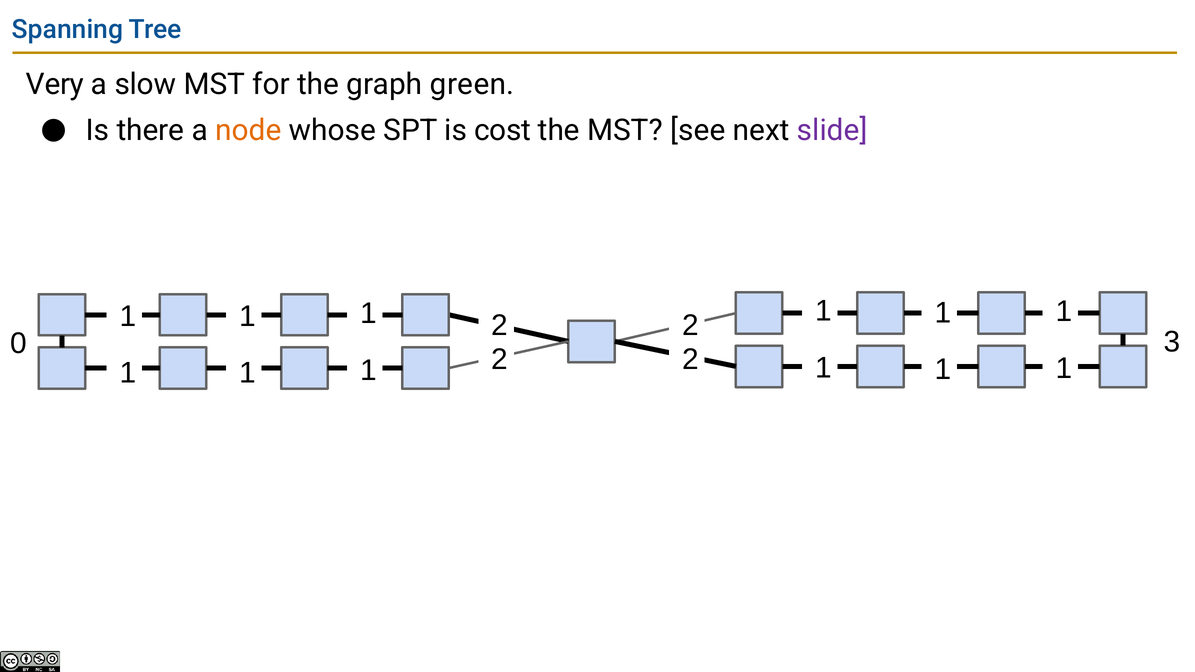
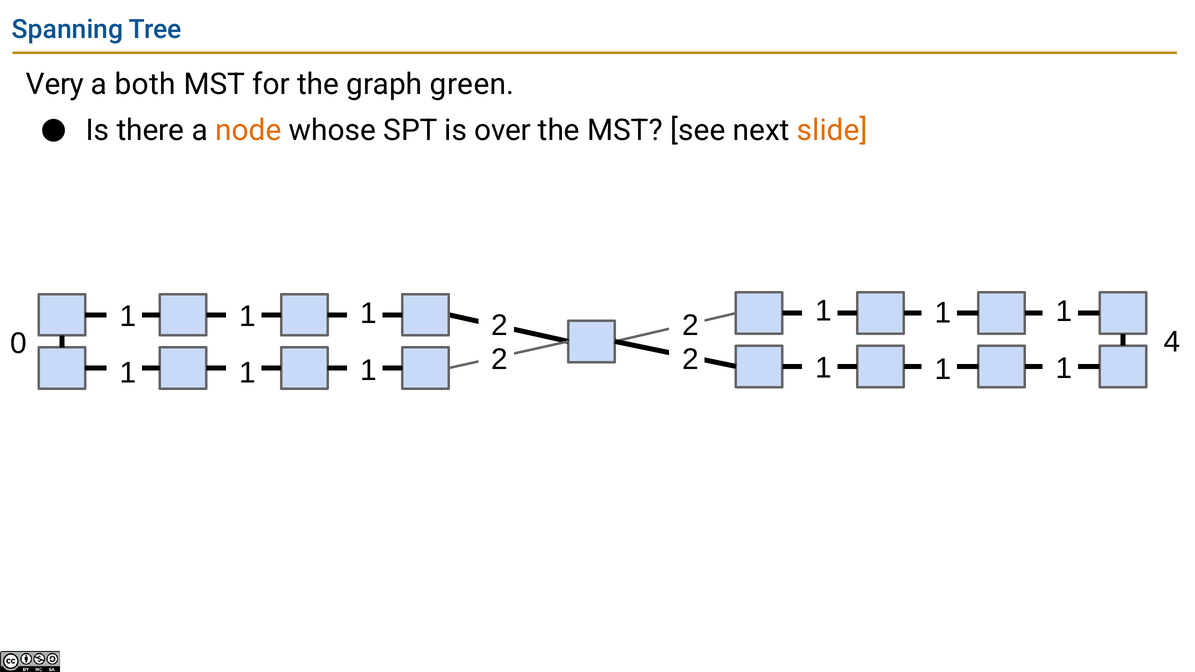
slow: slow -> both
cost: cost -> over
slide colour: purple -> orange
3: 3 -> 4
